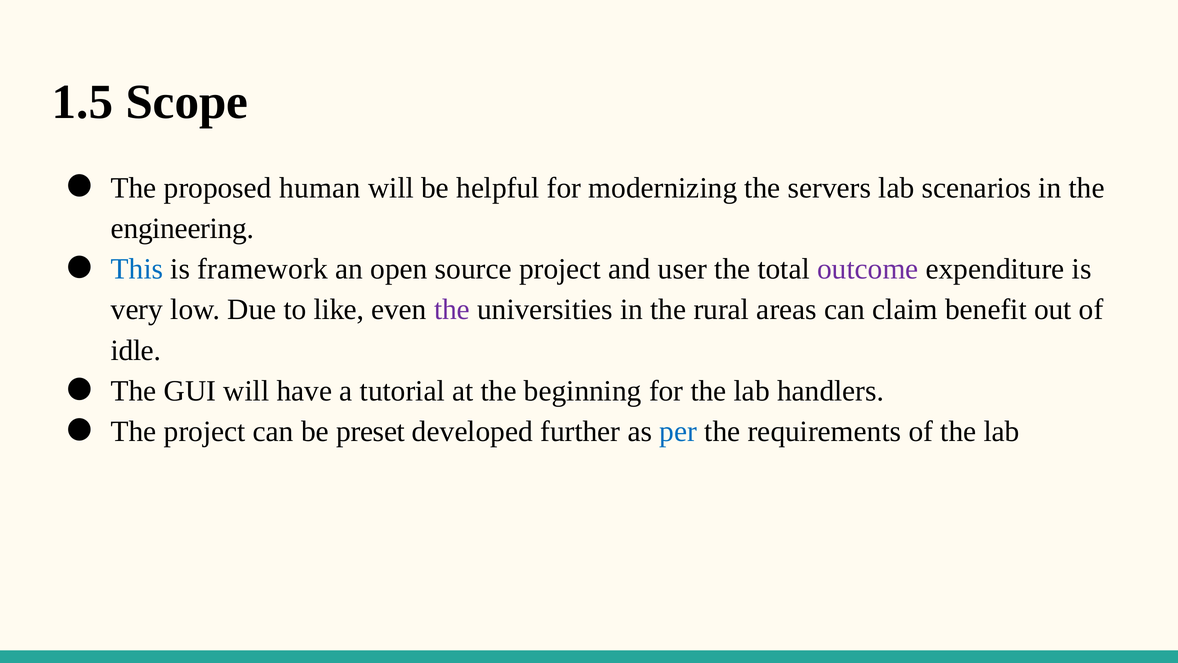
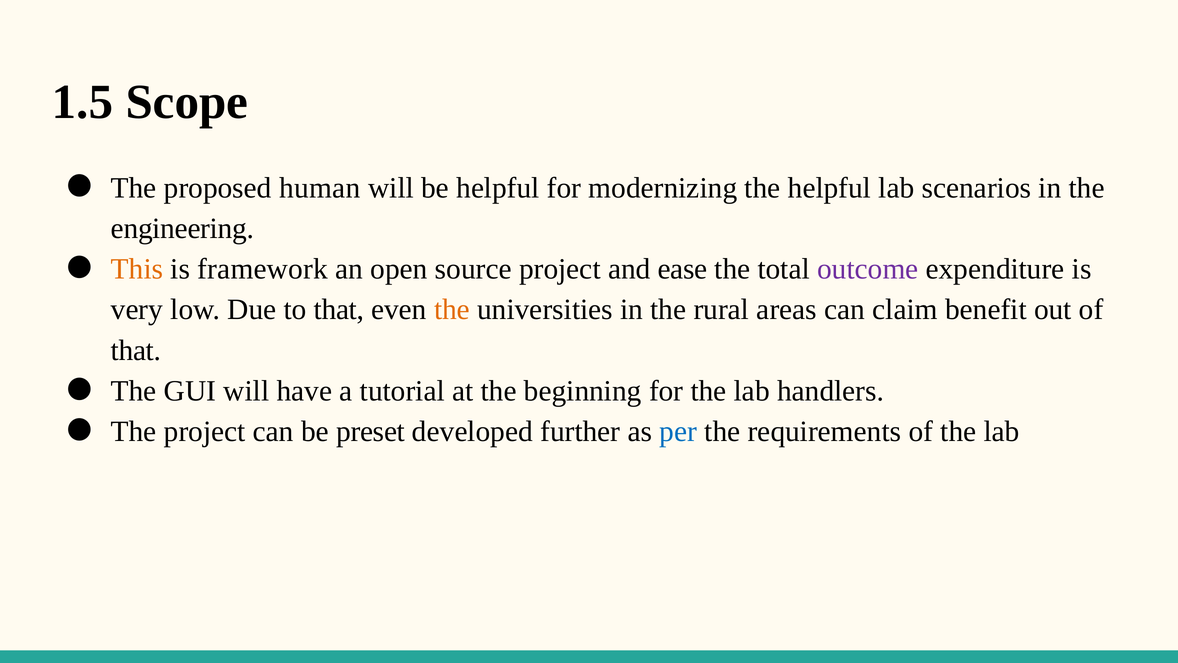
the servers: servers -> helpful
This colour: blue -> orange
user: user -> ease
to like: like -> that
the at (452, 310) colour: purple -> orange
idle at (136, 350): idle -> that
